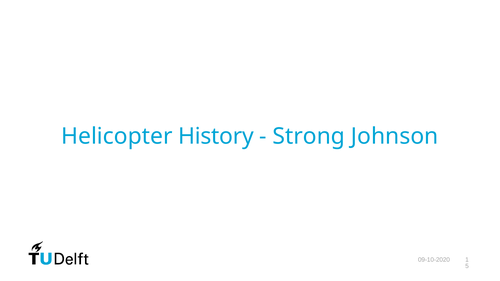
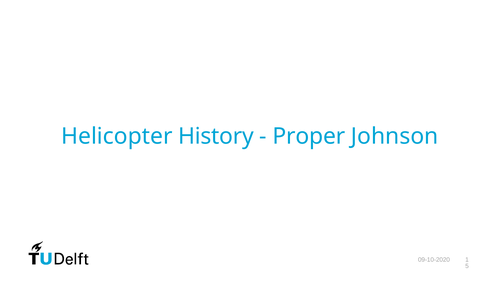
Strong: Strong -> Proper
